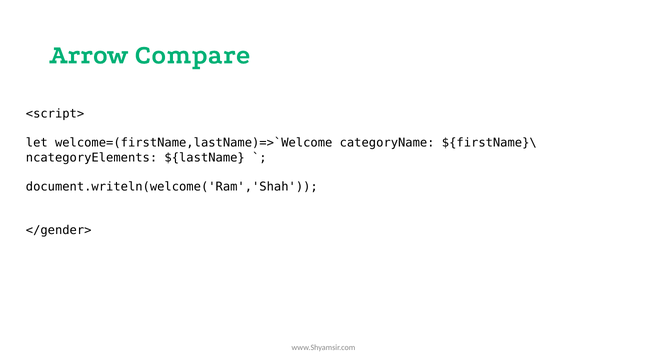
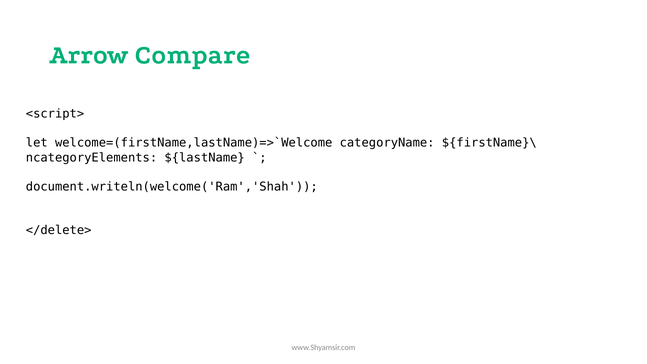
</gender>: </gender> -> </delete>
